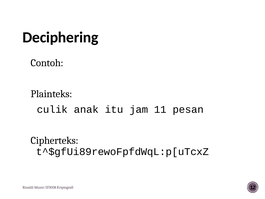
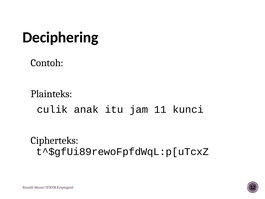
pesan: pesan -> kunci
